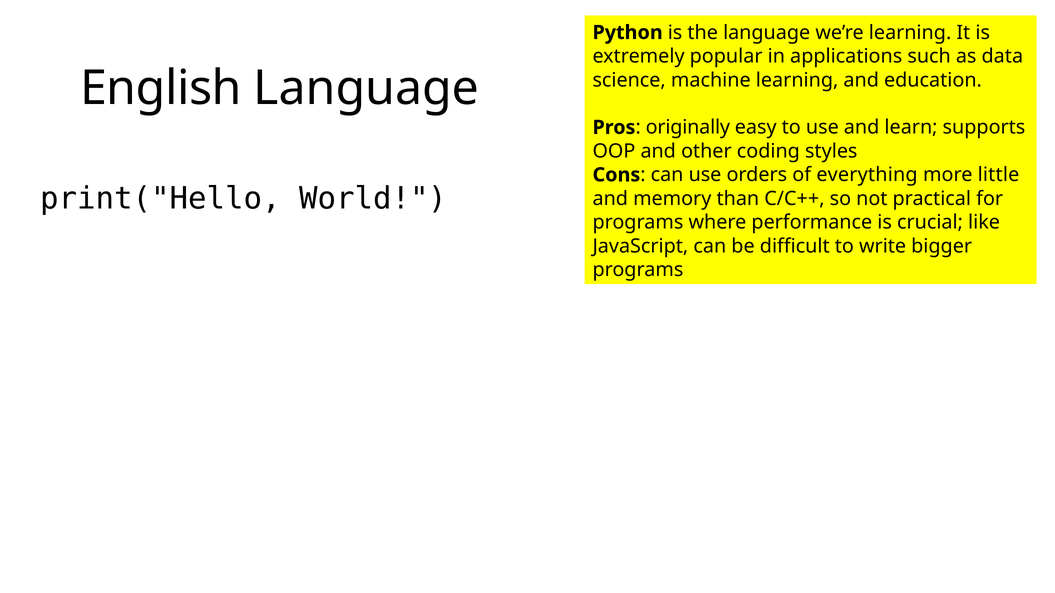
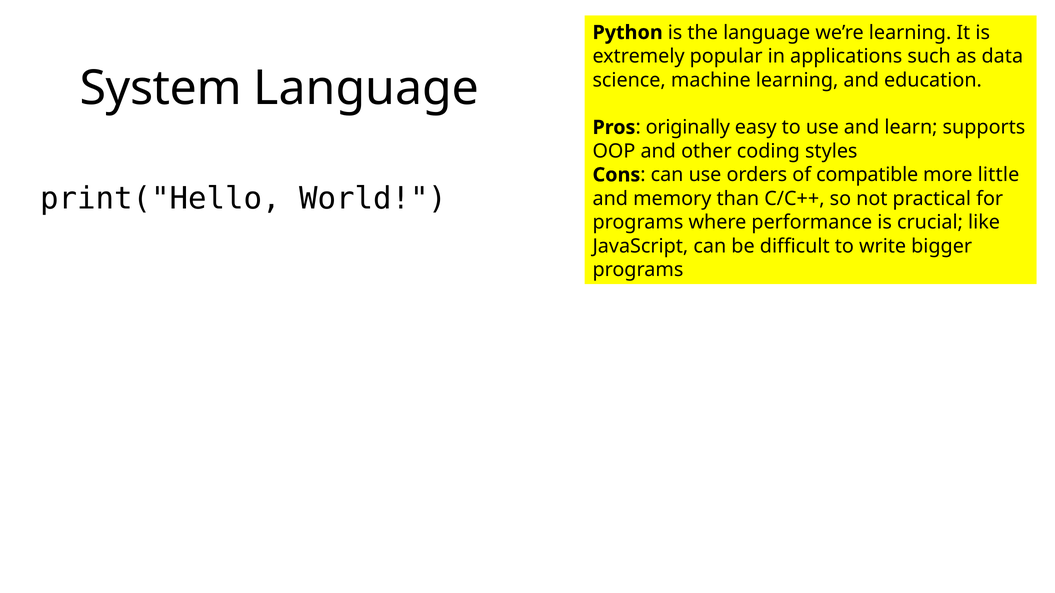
English: English -> System
everything: everything -> compatible
